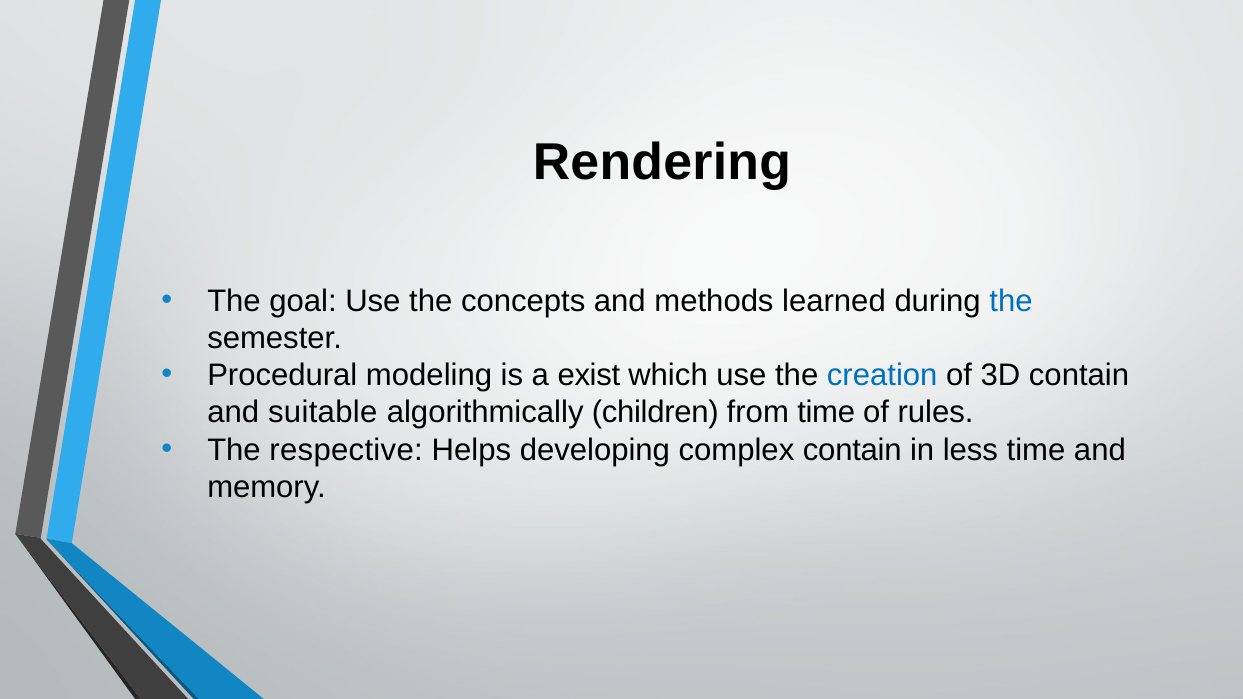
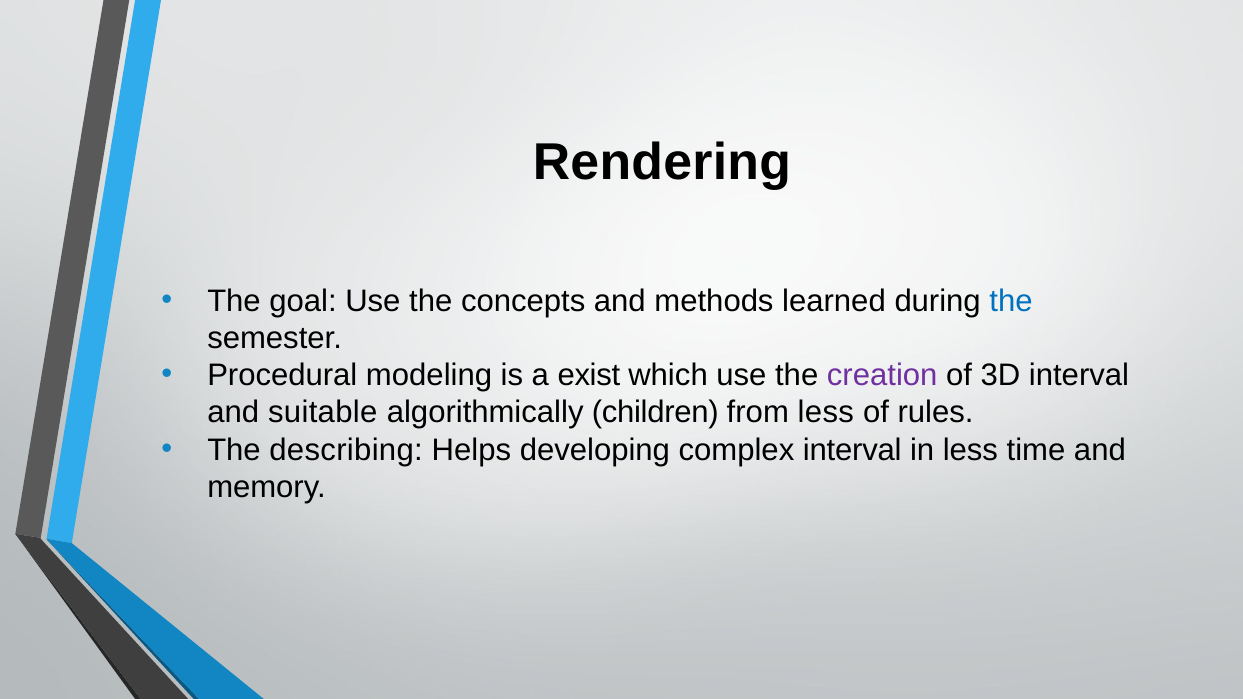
creation colour: blue -> purple
3D contain: contain -> interval
from time: time -> less
respective: respective -> describing
complex contain: contain -> interval
